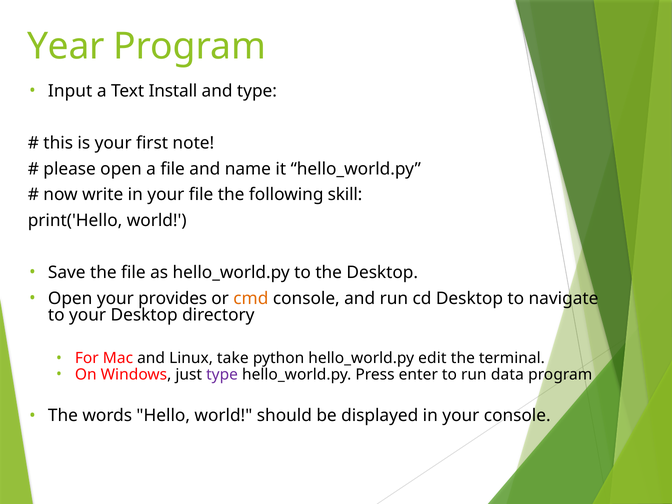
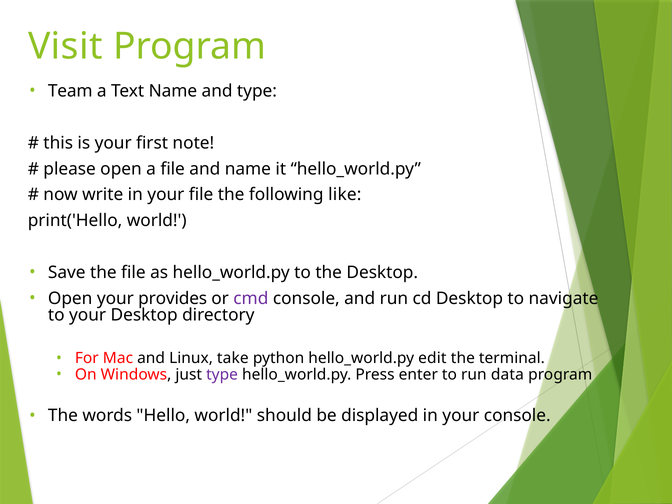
Year: Year -> Visit
Input: Input -> Team
Text Install: Install -> Name
skill: skill -> like
cmd colour: orange -> purple
